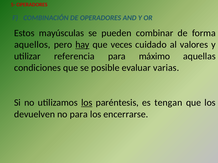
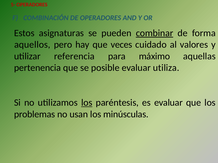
mayúsculas: mayúsculas -> asignaturas
combinar underline: none -> present
hay underline: present -> none
condiciones: condiciones -> pertenencia
varias: varias -> utiliza
es tengan: tengan -> evaluar
devuelven: devuelven -> problemas
no para: para -> usan
encerrarse: encerrarse -> minúsculas
